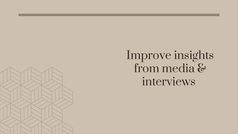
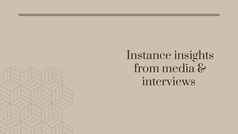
Improve: Improve -> Instance
